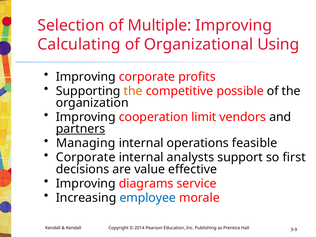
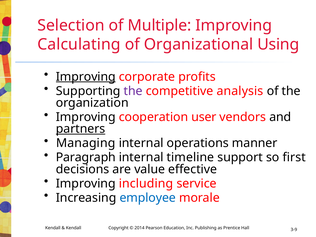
Improving at (86, 77) underline: none -> present
the at (133, 91) colour: orange -> purple
possible: possible -> analysis
limit: limit -> user
feasible: feasible -> manner
Corporate at (86, 157): Corporate -> Paragraph
analysts: analysts -> timeline
diagrams: diagrams -> including
